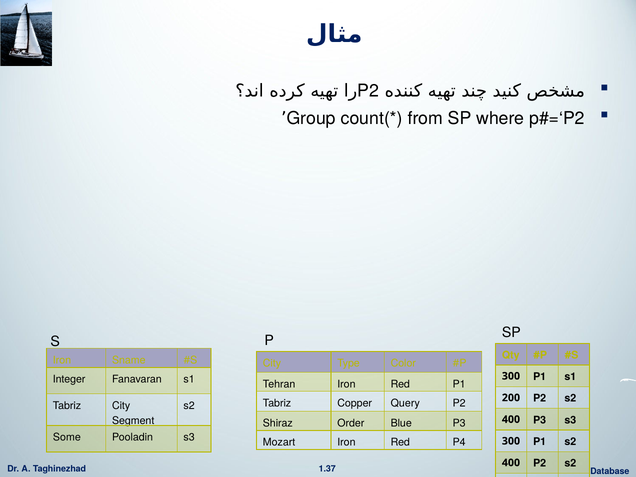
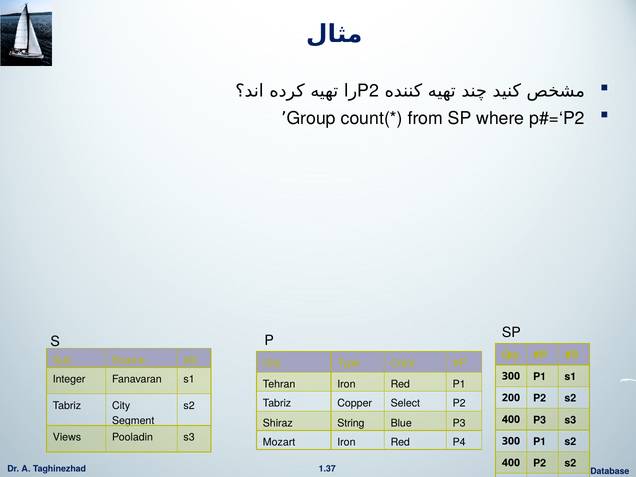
Iron at (62, 360): Iron -> Null
Query: Query -> Select
Order: Order -> String
Some: Some -> Views
